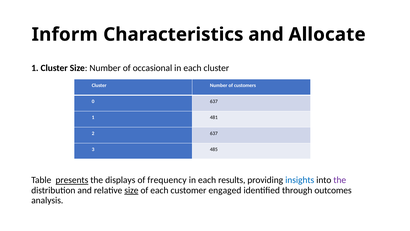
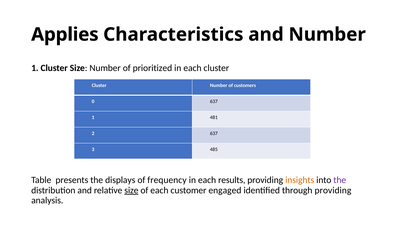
Inform: Inform -> Applies
and Allocate: Allocate -> Number
occasional: occasional -> prioritized
presents underline: present -> none
insights colour: blue -> orange
through outcomes: outcomes -> providing
